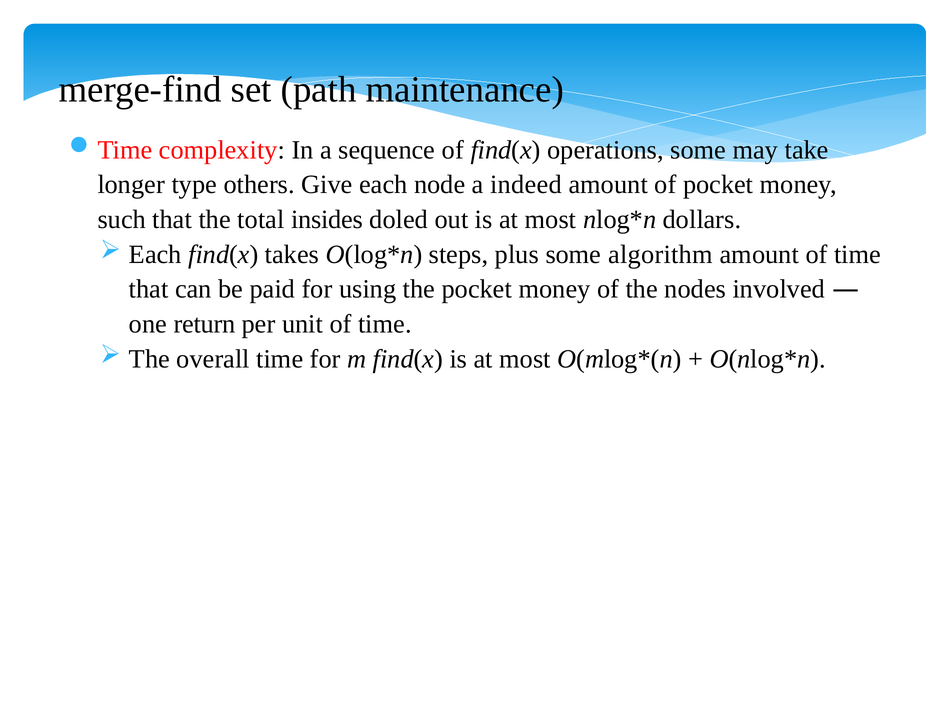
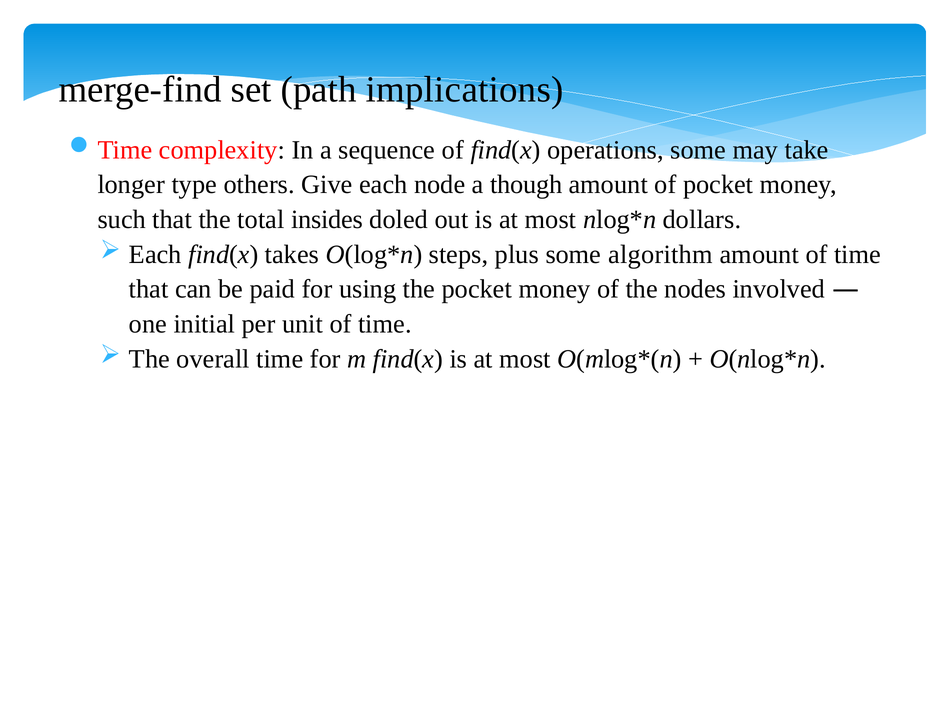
maintenance: maintenance -> implications
indeed: indeed -> though
return: return -> initial
